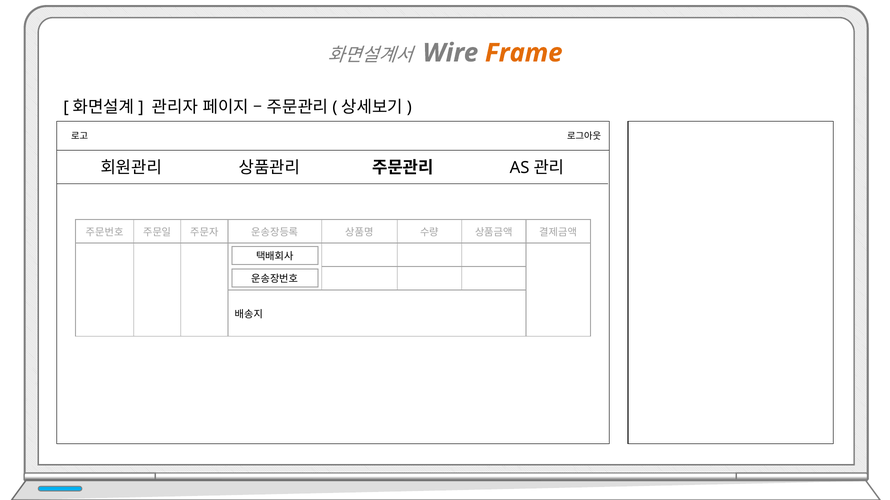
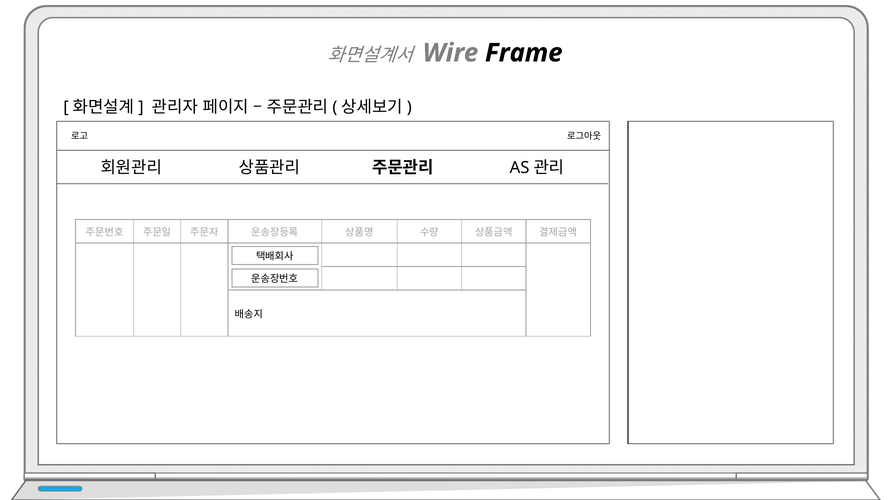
Frame colour: orange -> black
